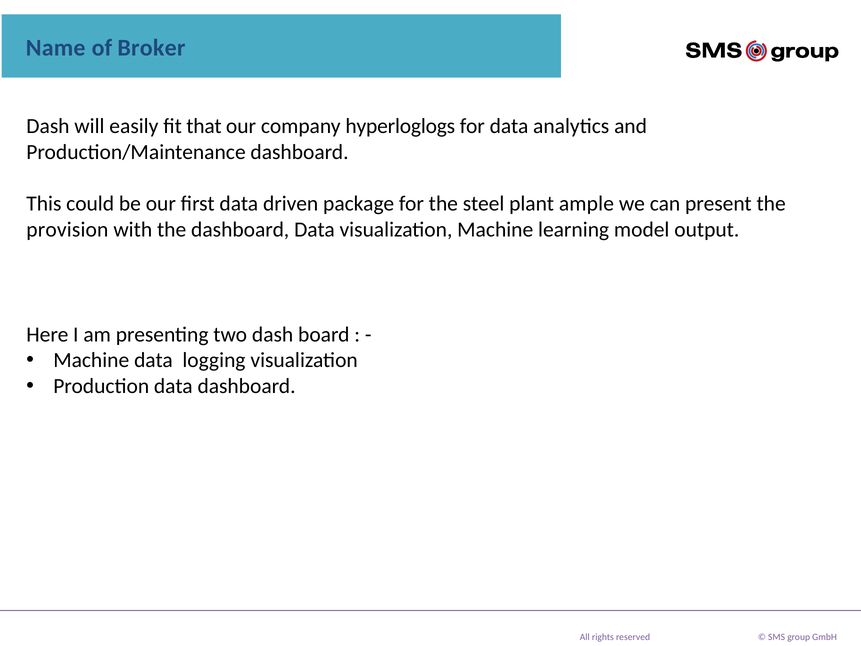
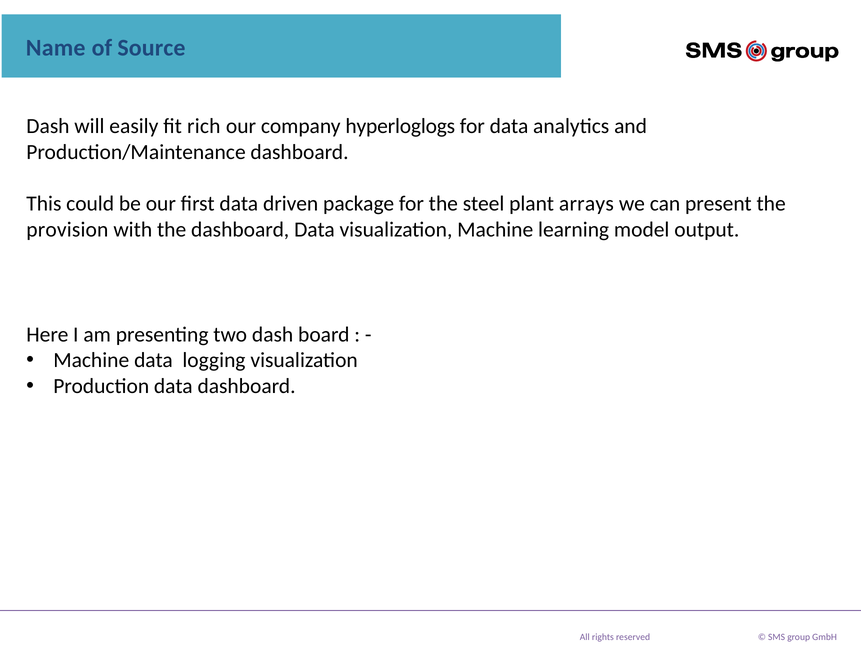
Broker: Broker -> Source
that: that -> rich
ample: ample -> arrays
